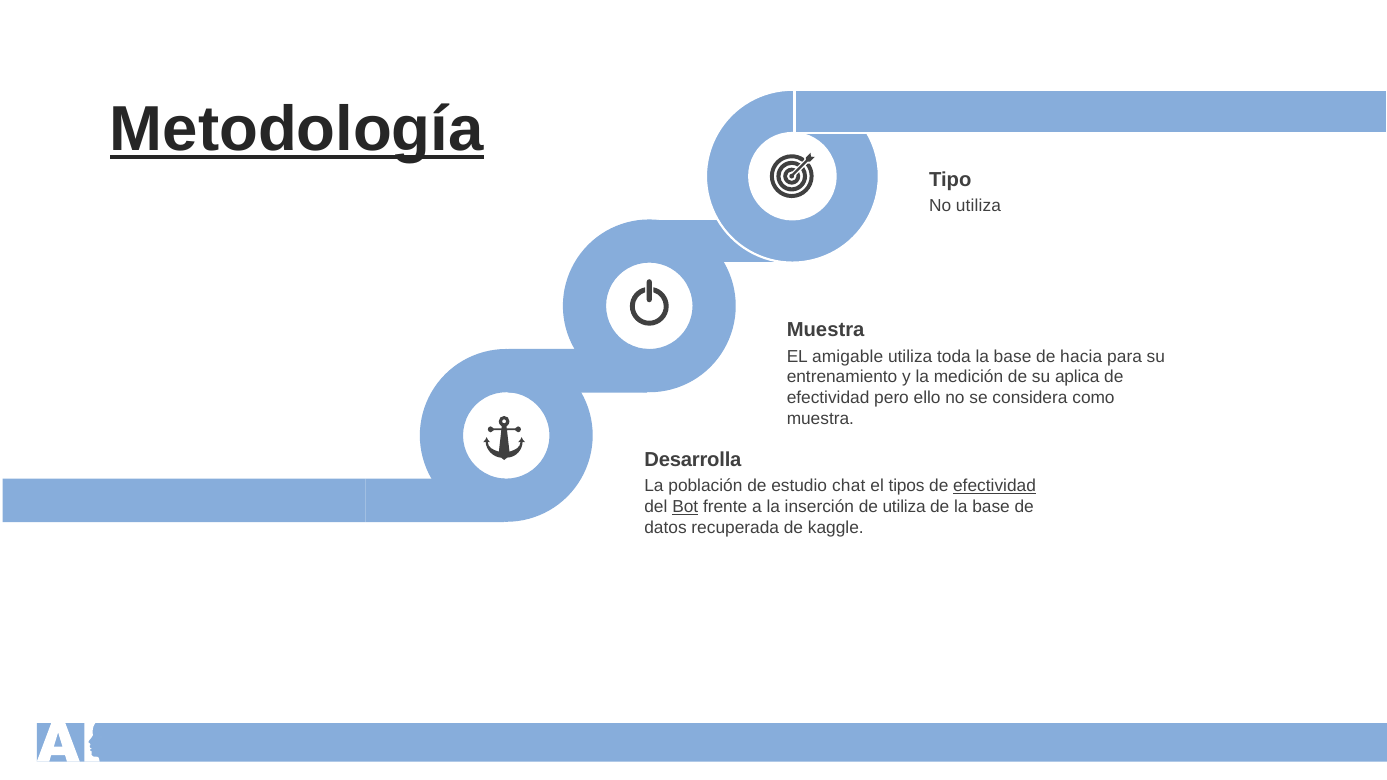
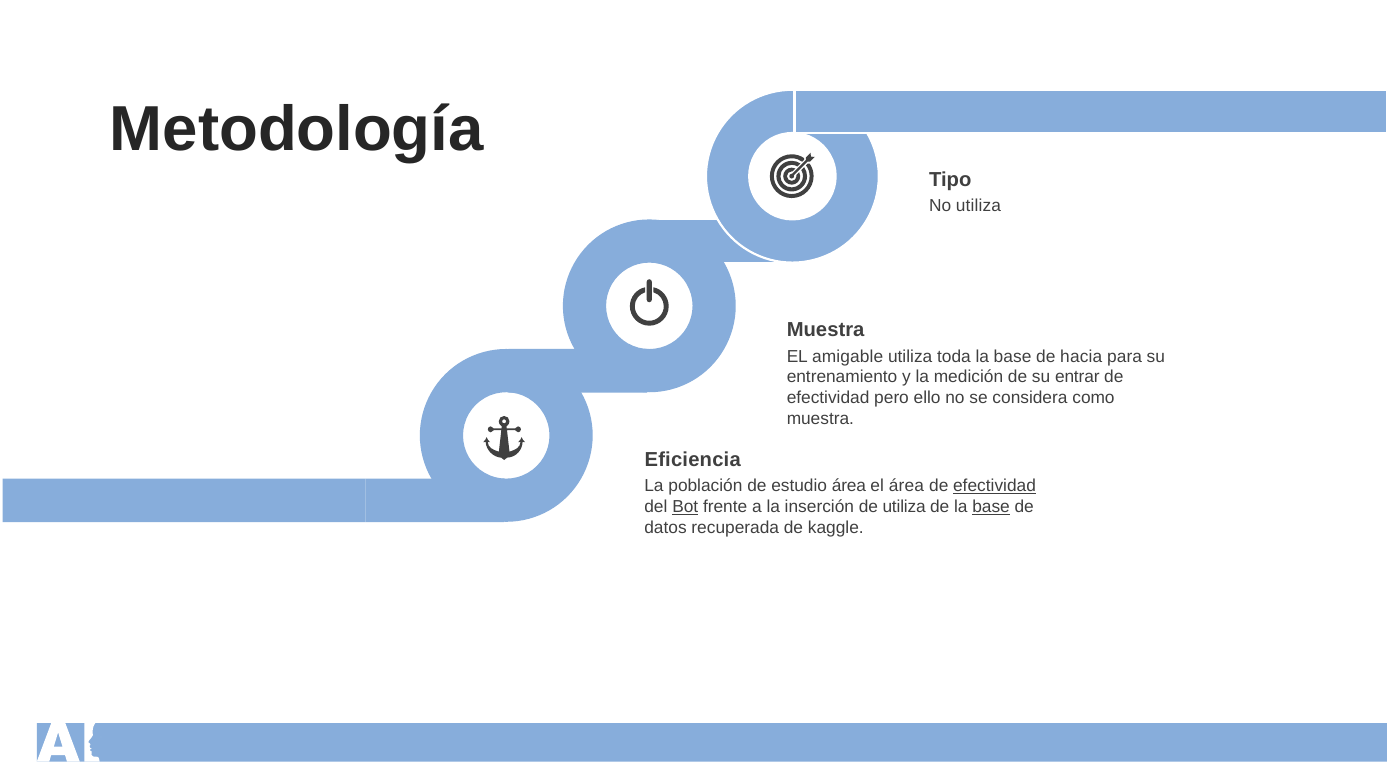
Metodología underline: present -> none
aplica: aplica -> entrar
Desarrolla: Desarrolla -> Eficiencia
estudio chat: chat -> área
el tipos: tipos -> área
base at (991, 507) underline: none -> present
